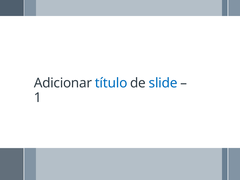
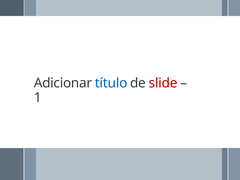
slide colour: blue -> red
